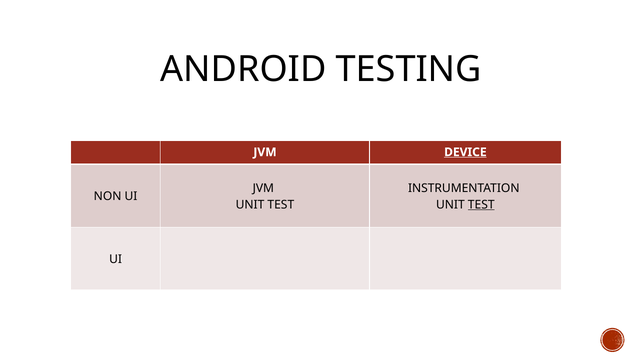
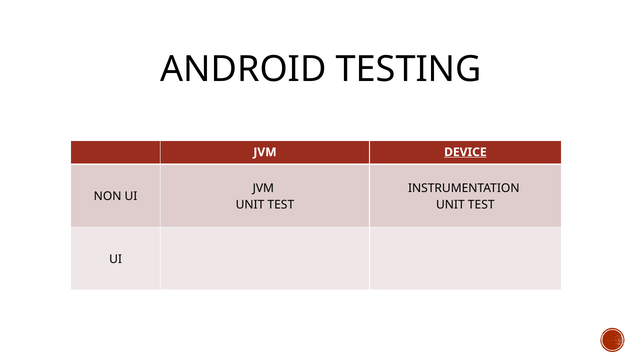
TEST at (481, 205) underline: present -> none
